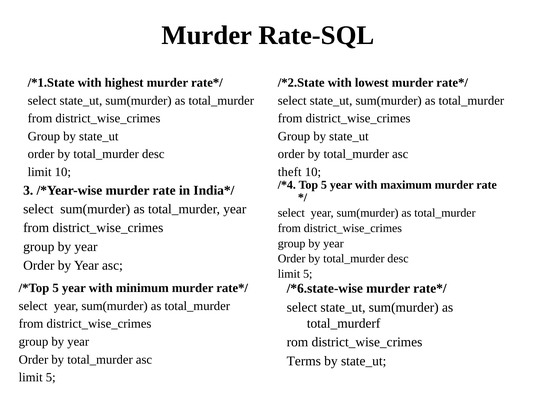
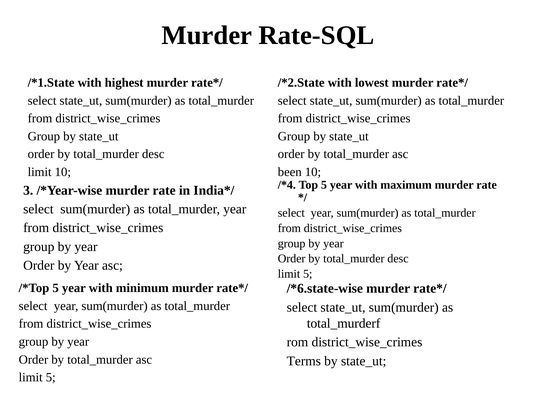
theft: theft -> been
